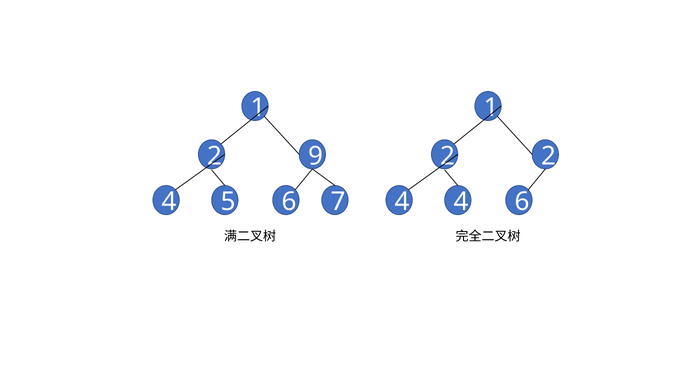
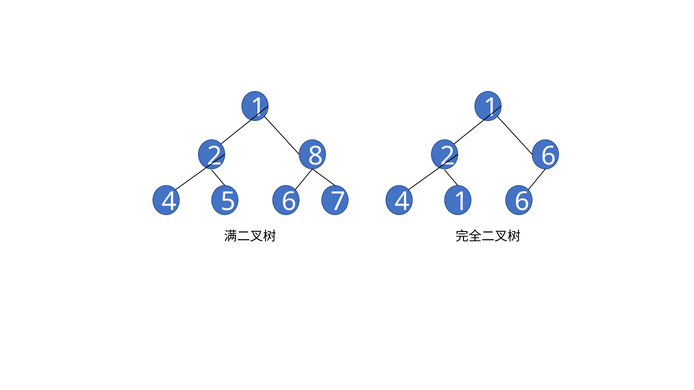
9: 9 -> 8
2 2: 2 -> 6
4 4: 4 -> 1
